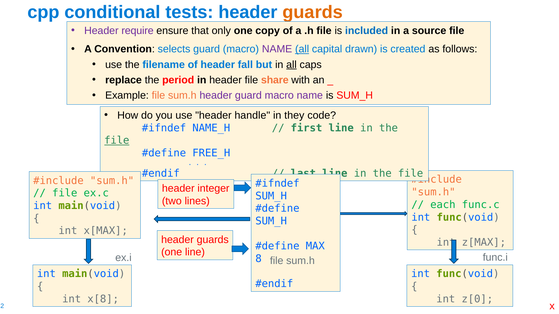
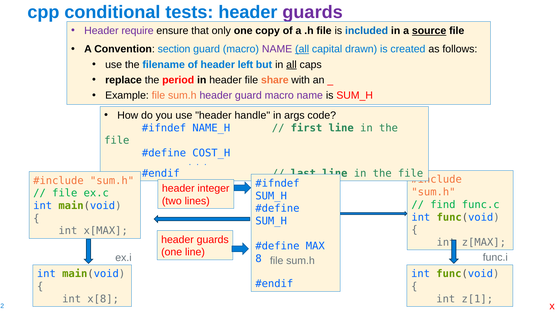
guards at (313, 12) colour: orange -> purple
source underline: none -> present
selects: selects -> section
fall: fall -> left
they: they -> args
file at (117, 141) underline: present -> none
FREE_H: FREE_H -> COST_H
each: each -> find
z[0: z[0 -> z[1
